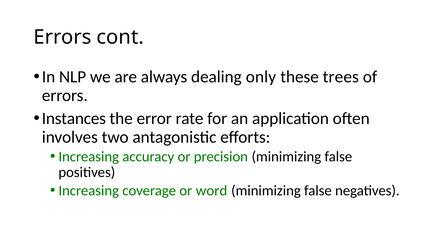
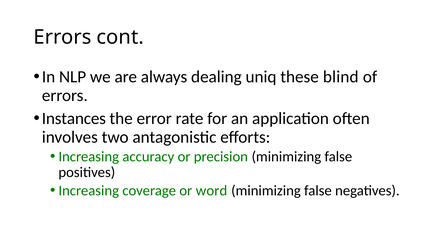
only: only -> uniq
trees: trees -> blind
